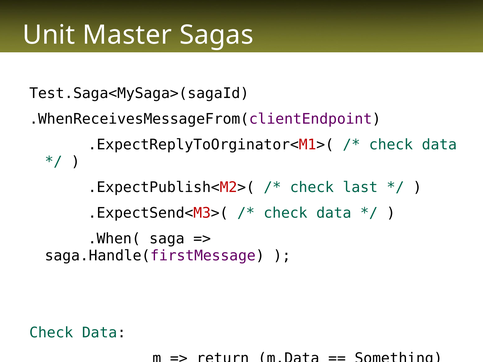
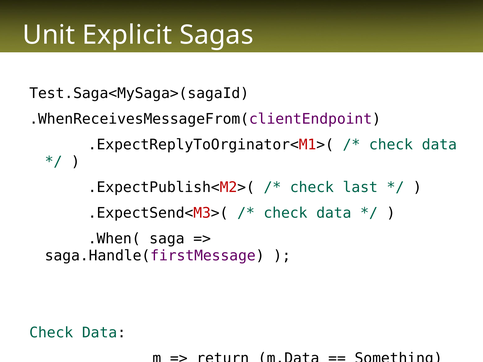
Master: Master -> Explicit
